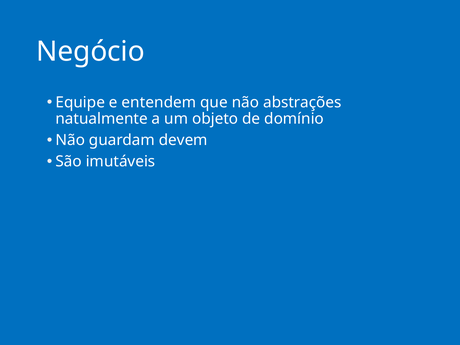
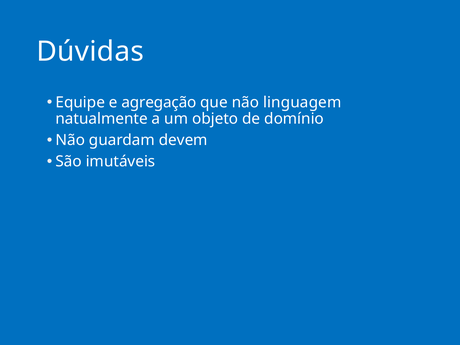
Negócio: Negócio -> Dúvidas
entendem: entendem -> agregação
abstrações: abstrações -> linguagem
